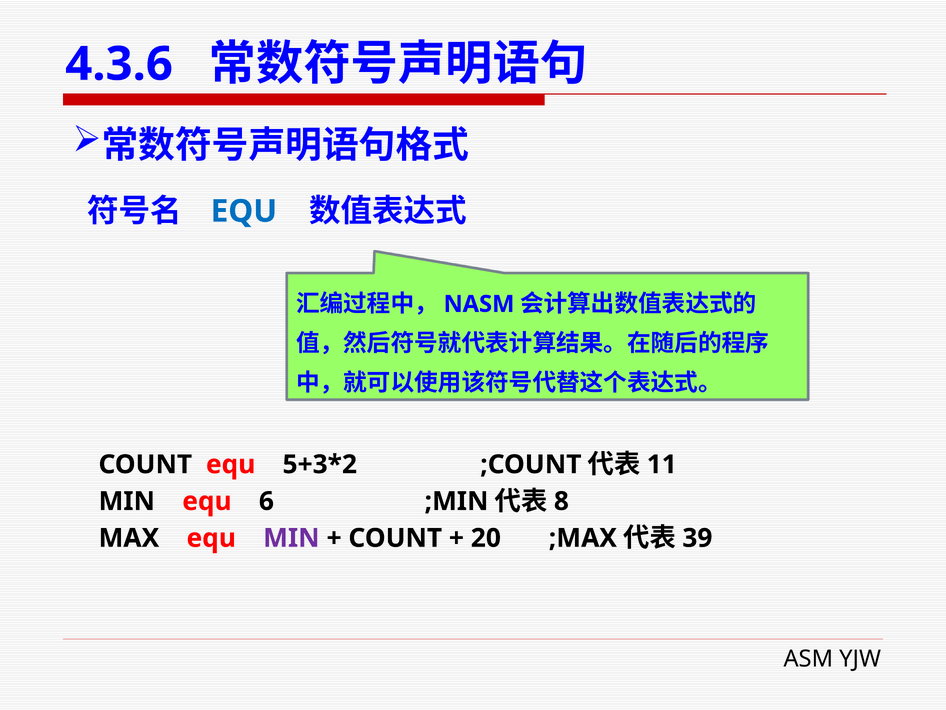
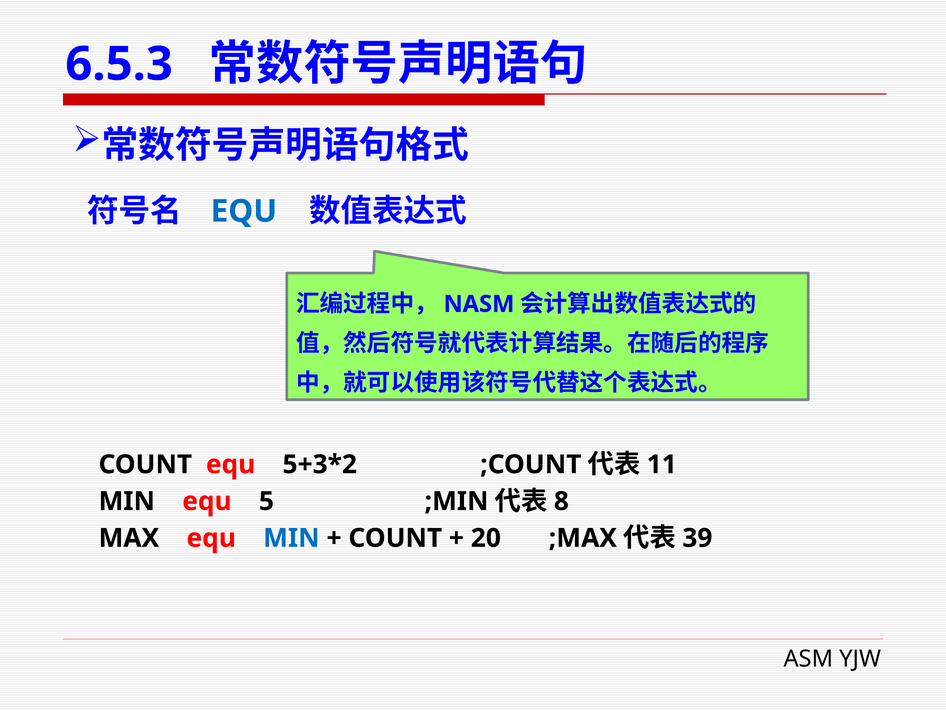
4.3.6: 4.3.6 -> 6.5.3
6: 6 -> 5
MIN at (291, 538) colour: purple -> blue
